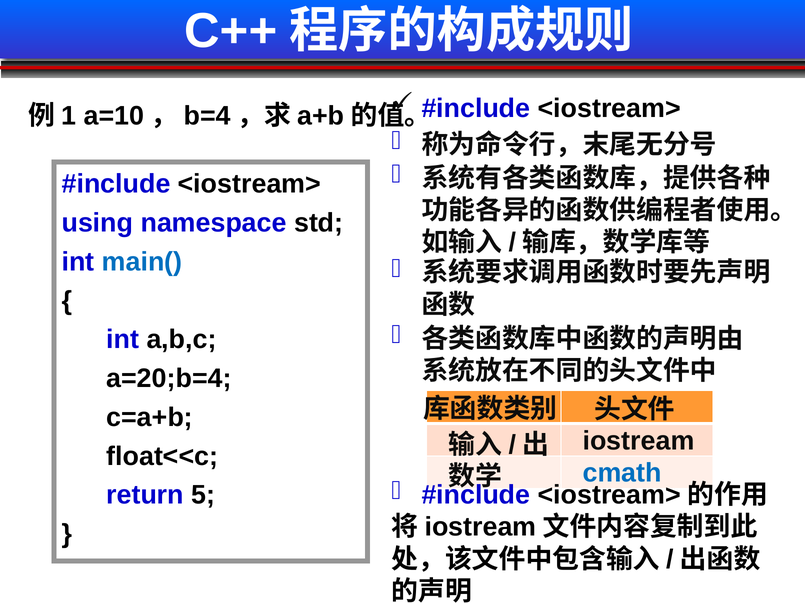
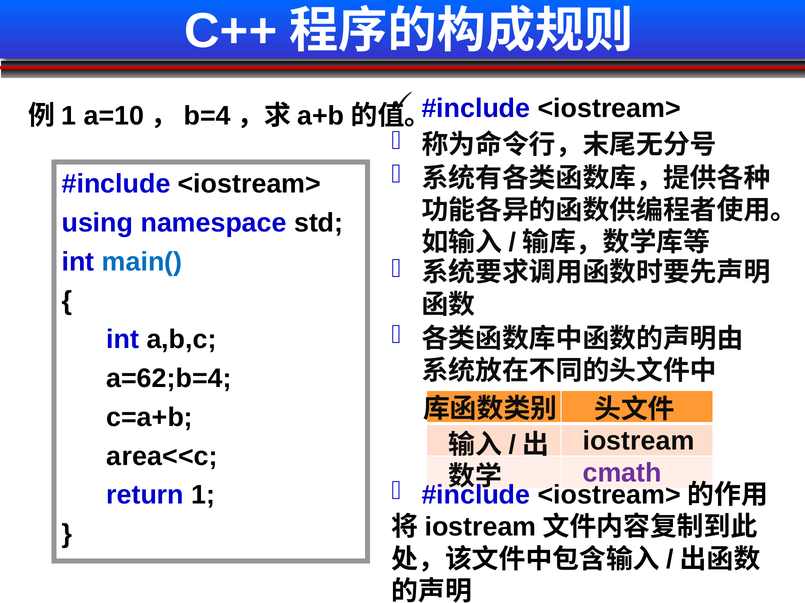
a=20;b=4: a=20;b=4 -> a=62;b=4
float<<c: float<<c -> area<<c
cmath colour: blue -> purple
5: 5 -> 1
